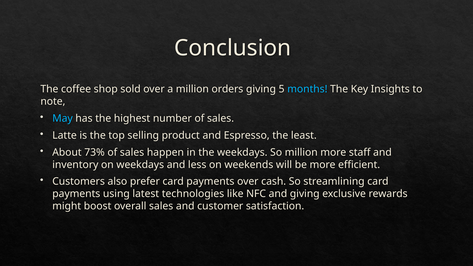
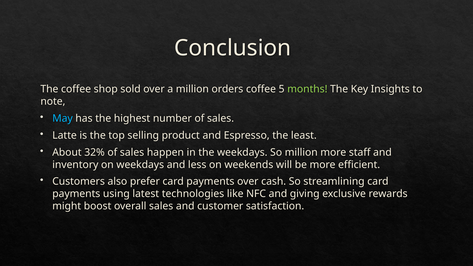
orders giving: giving -> coffee
months colour: light blue -> light green
73%: 73% -> 32%
